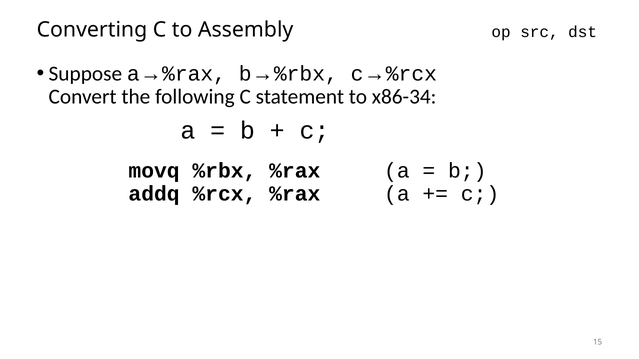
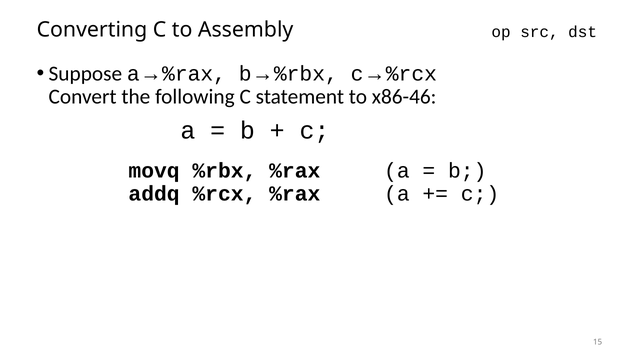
x86-34: x86-34 -> x86-46
